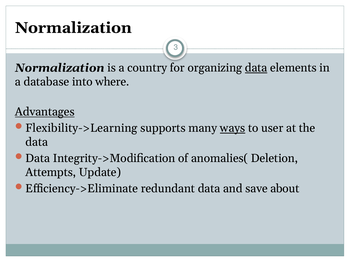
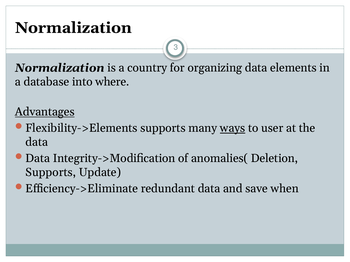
data at (256, 68) underline: present -> none
Flexibility->Learning: Flexibility->Learning -> Flexibility->Elements
Attempts at (51, 173): Attempts -> Supports
about: about -> when
